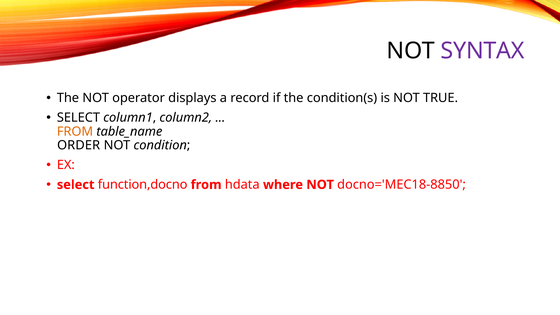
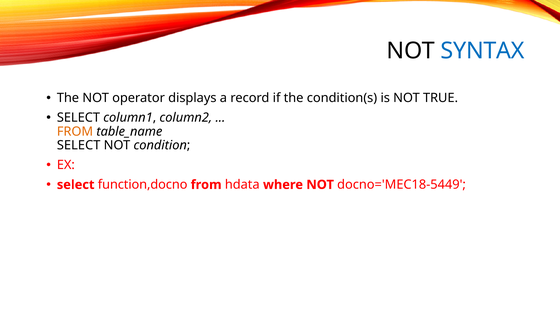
SYNTAX colour: purple -> blue
ORDER at (79, 145): ORDER -> SELECT
docno='MEC18-8850: docno='MEC18-8850 -> docno='MEC18-5449
